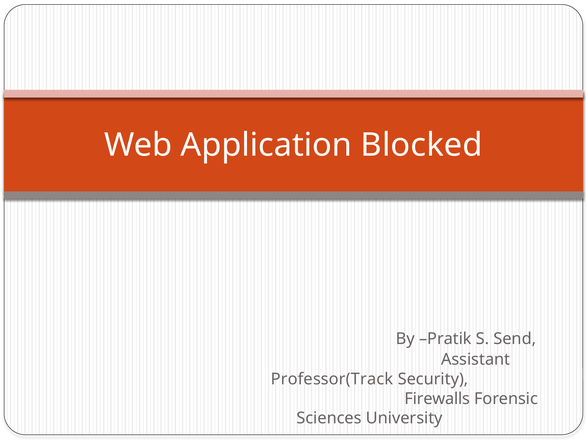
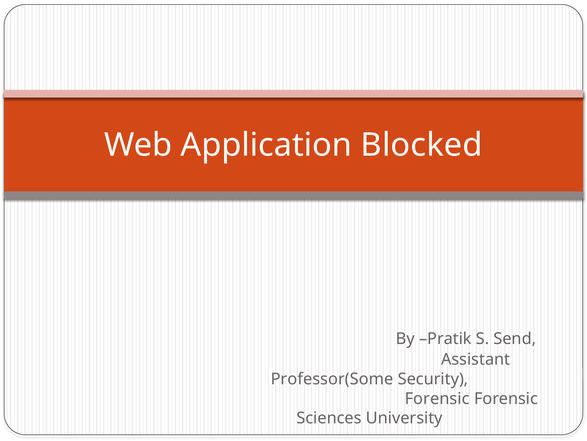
Professor(Track: Professor(Track -> Professor(Some
Firewalls at (437, 398): Firewalls -> Forensic
